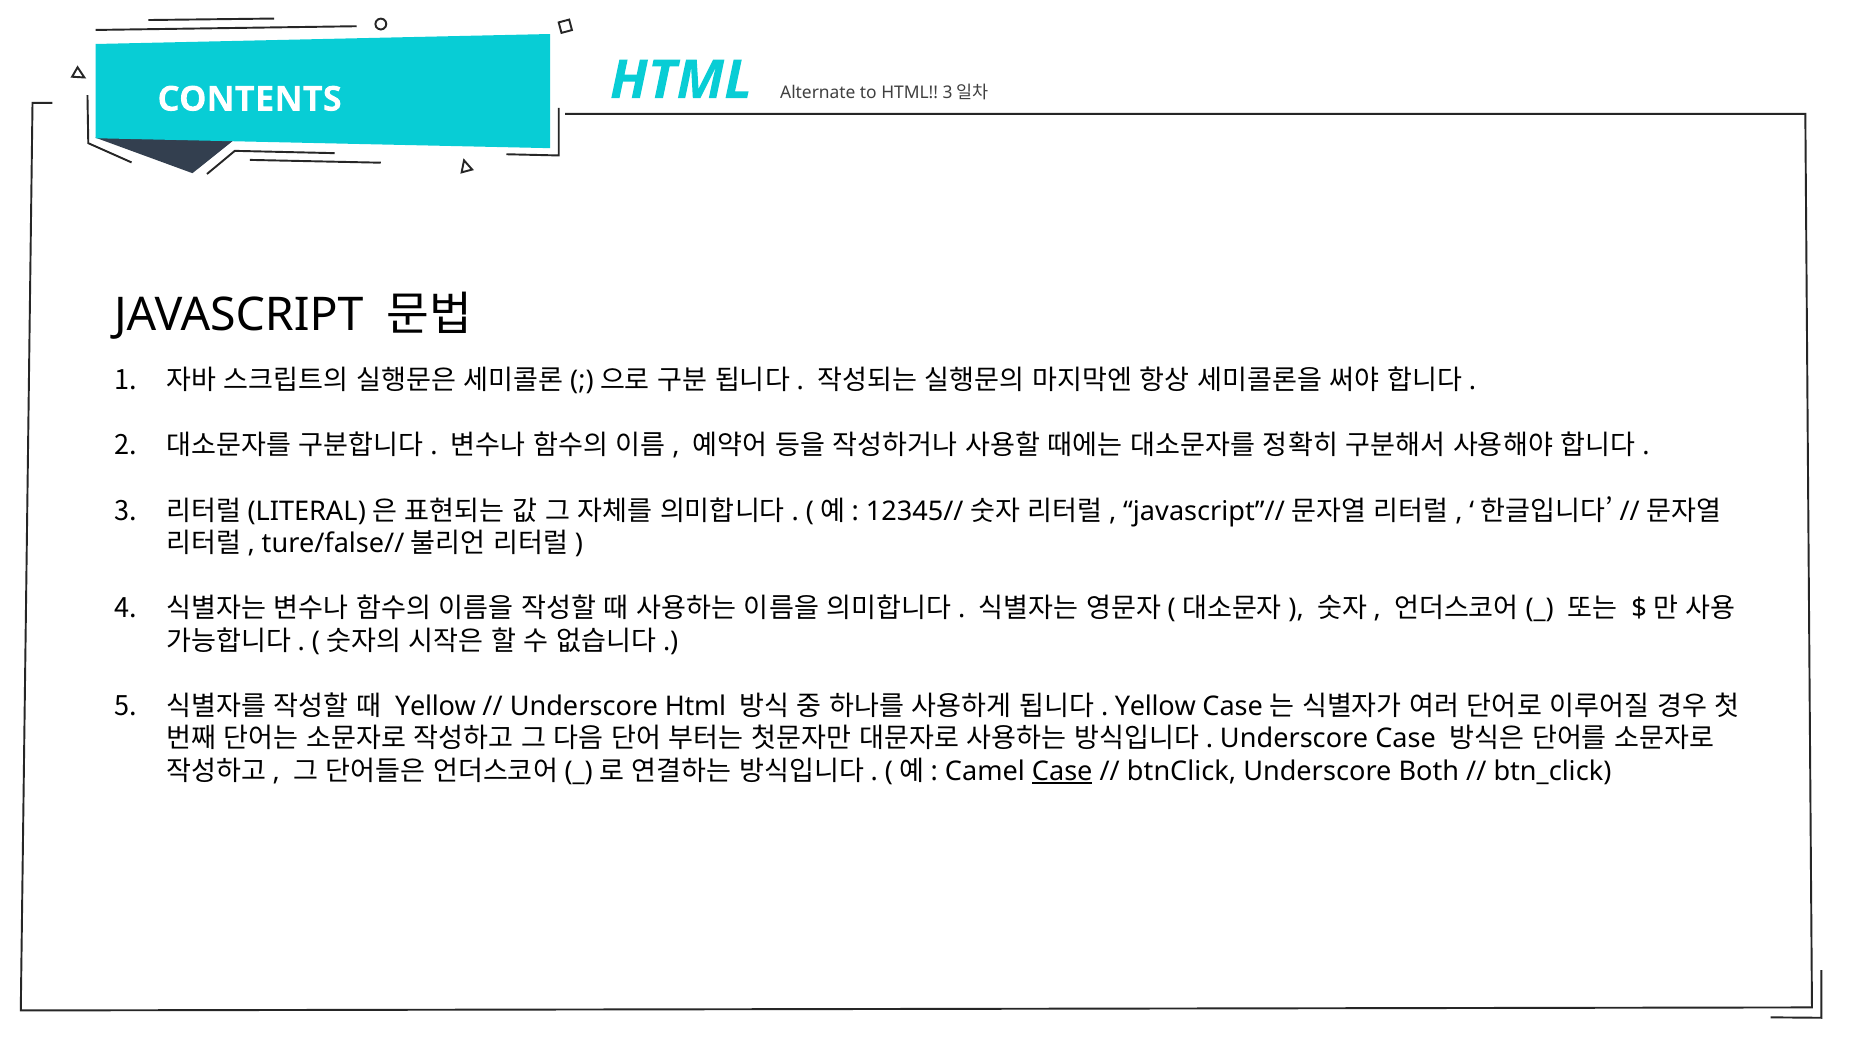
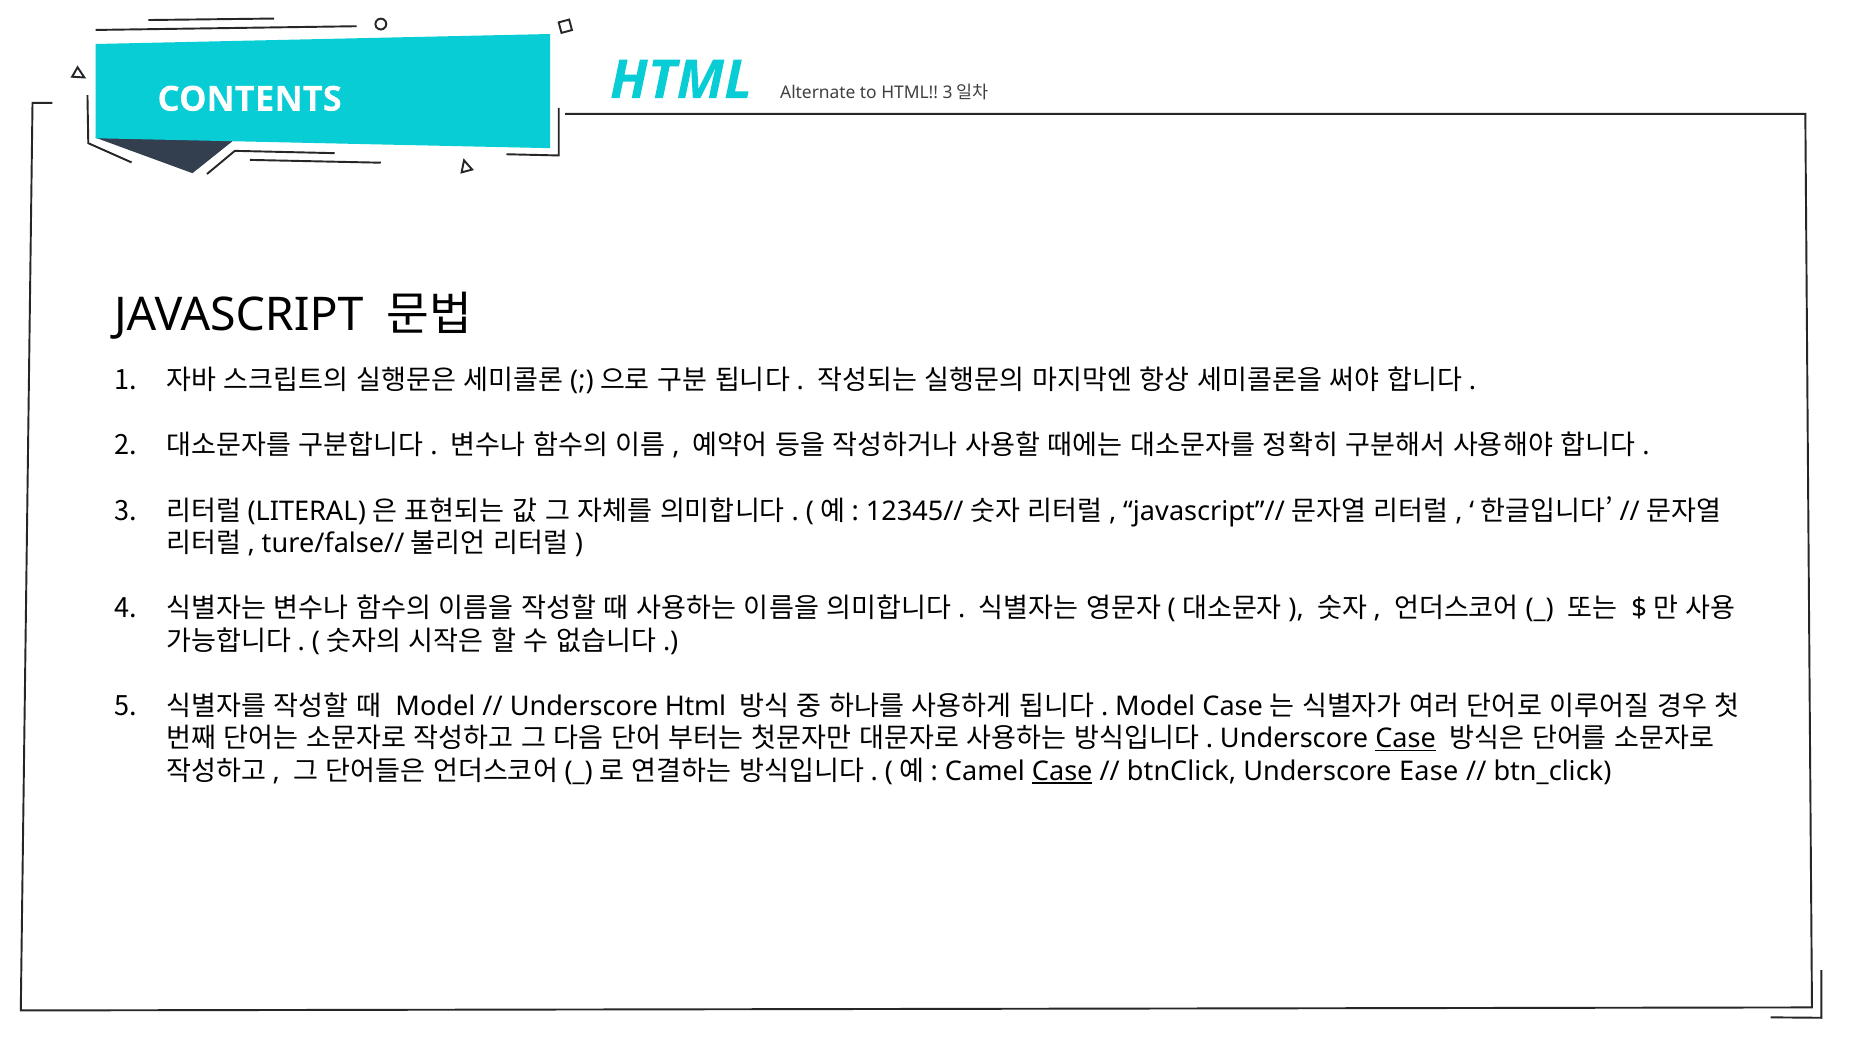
Yellow at (435, 706): Yellow -> Model
Yellow at (1155, 706): Yellow -> Model
Case at (1406, 738) underline: none -> present
Both: Both -> Ease
